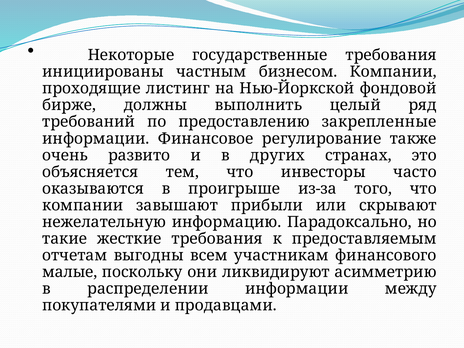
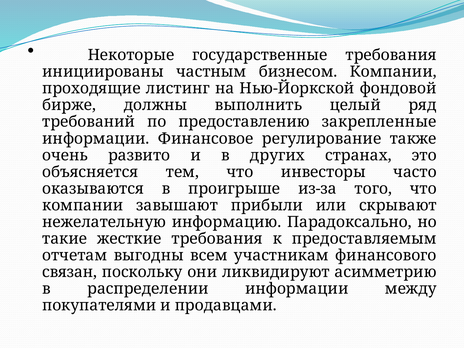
малые: малые -> связан
